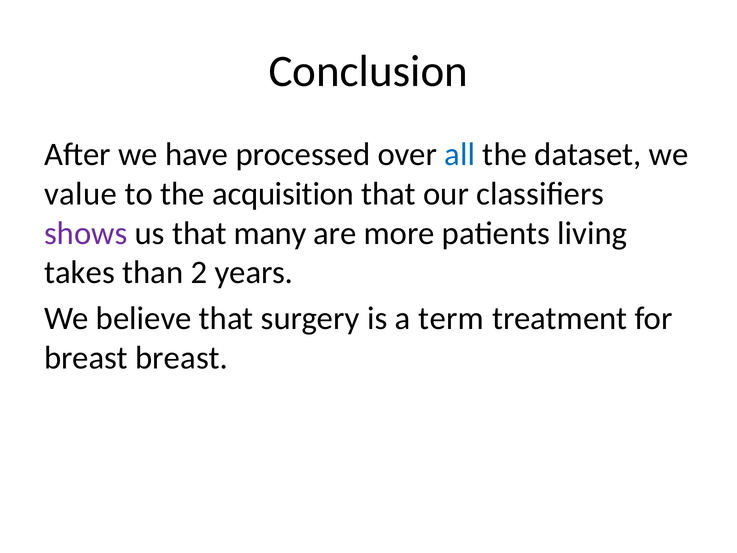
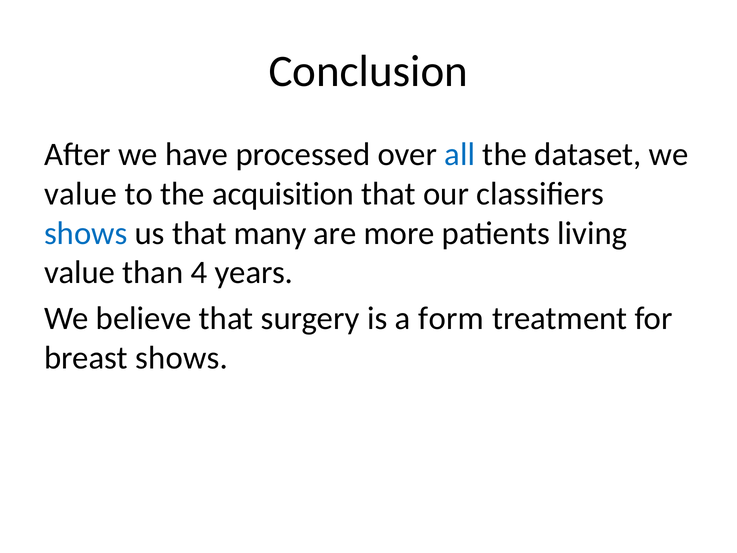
shows at (86, 233) colour: purple -> blue
takes at (80, 273): takes -> value
2: 2 -> 4
term: term -> form
breast breast: breast -> shows
